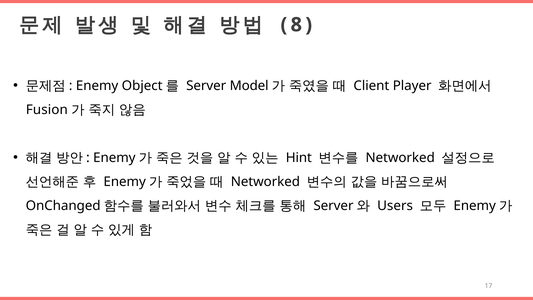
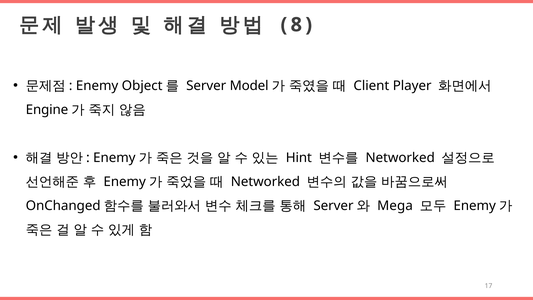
Fusion: Fusion -> Engine
Users: Users -> Mega
